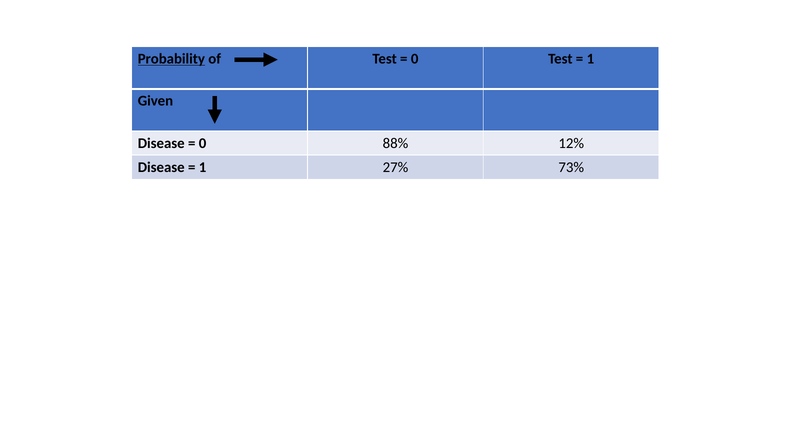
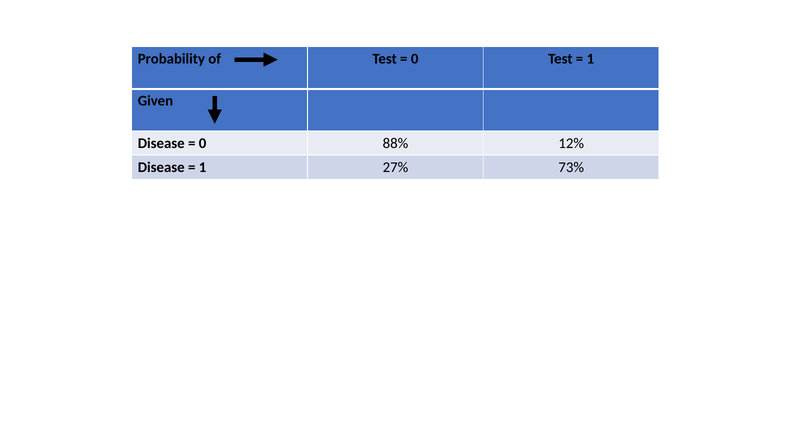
Probability underline: present -> none
